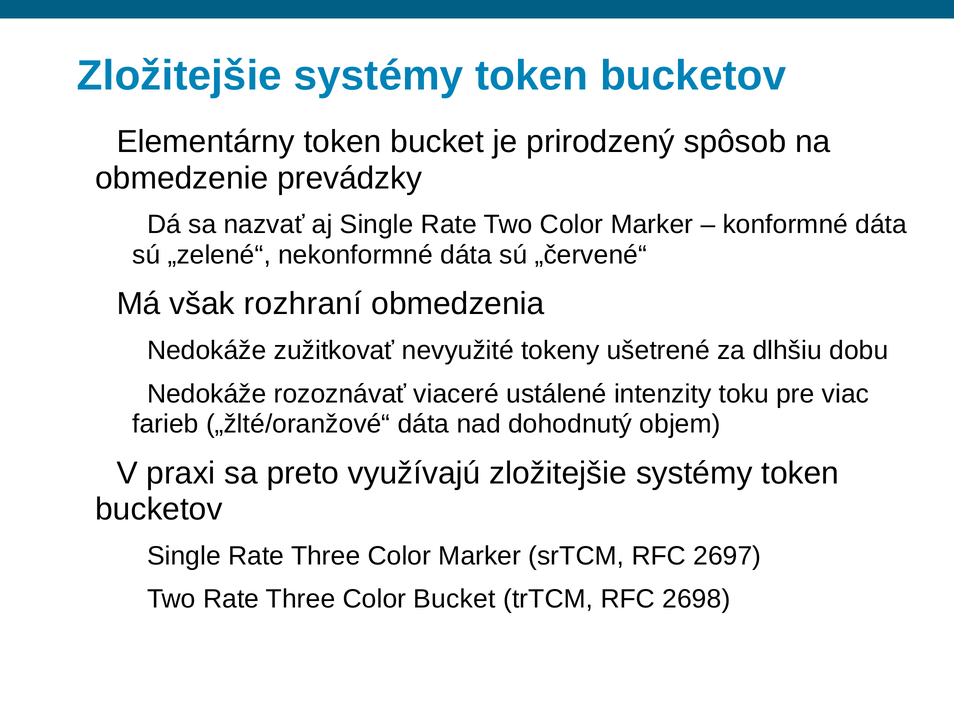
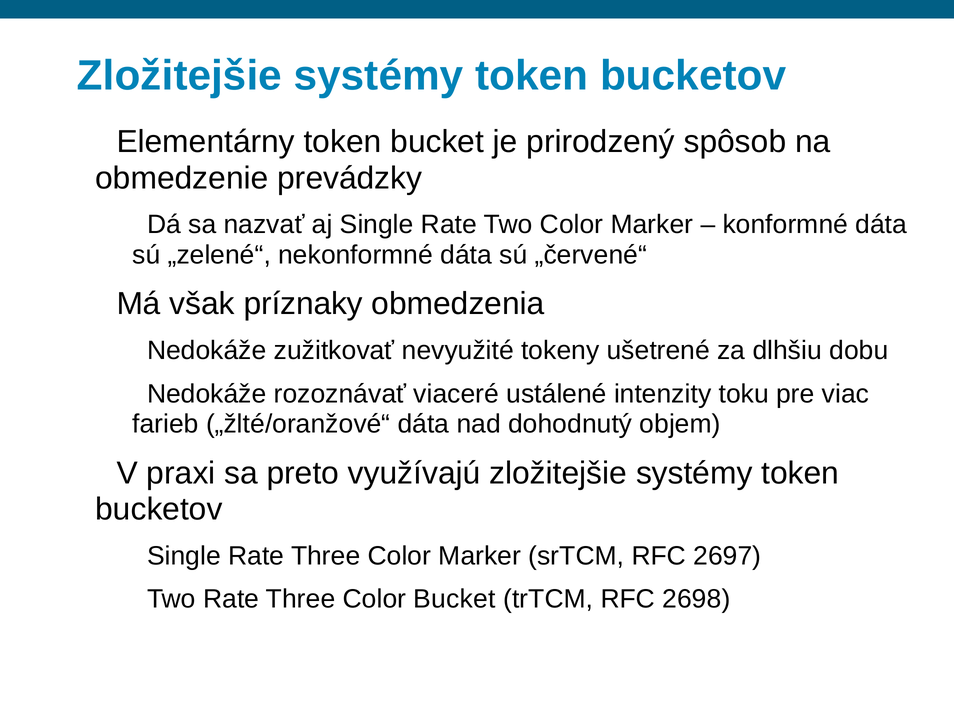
rozhraní: rozhraní -> príznaky
